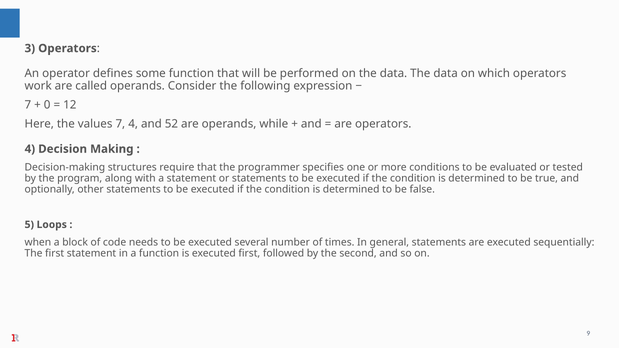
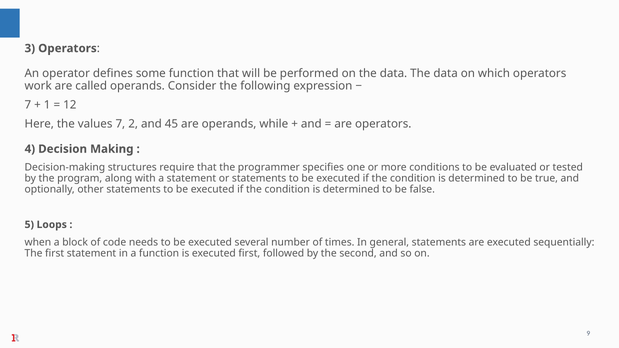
0: 0 -> 1
7 4: 4 -> 2
52: 52 -> 45
